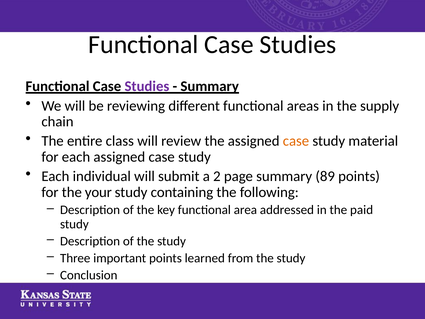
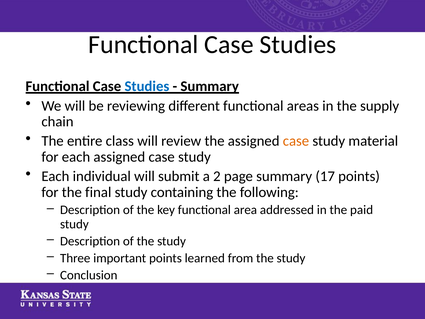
Studies at (147, 86) colour: purple -> blue
89: 89 -> 17
your: your -> final
